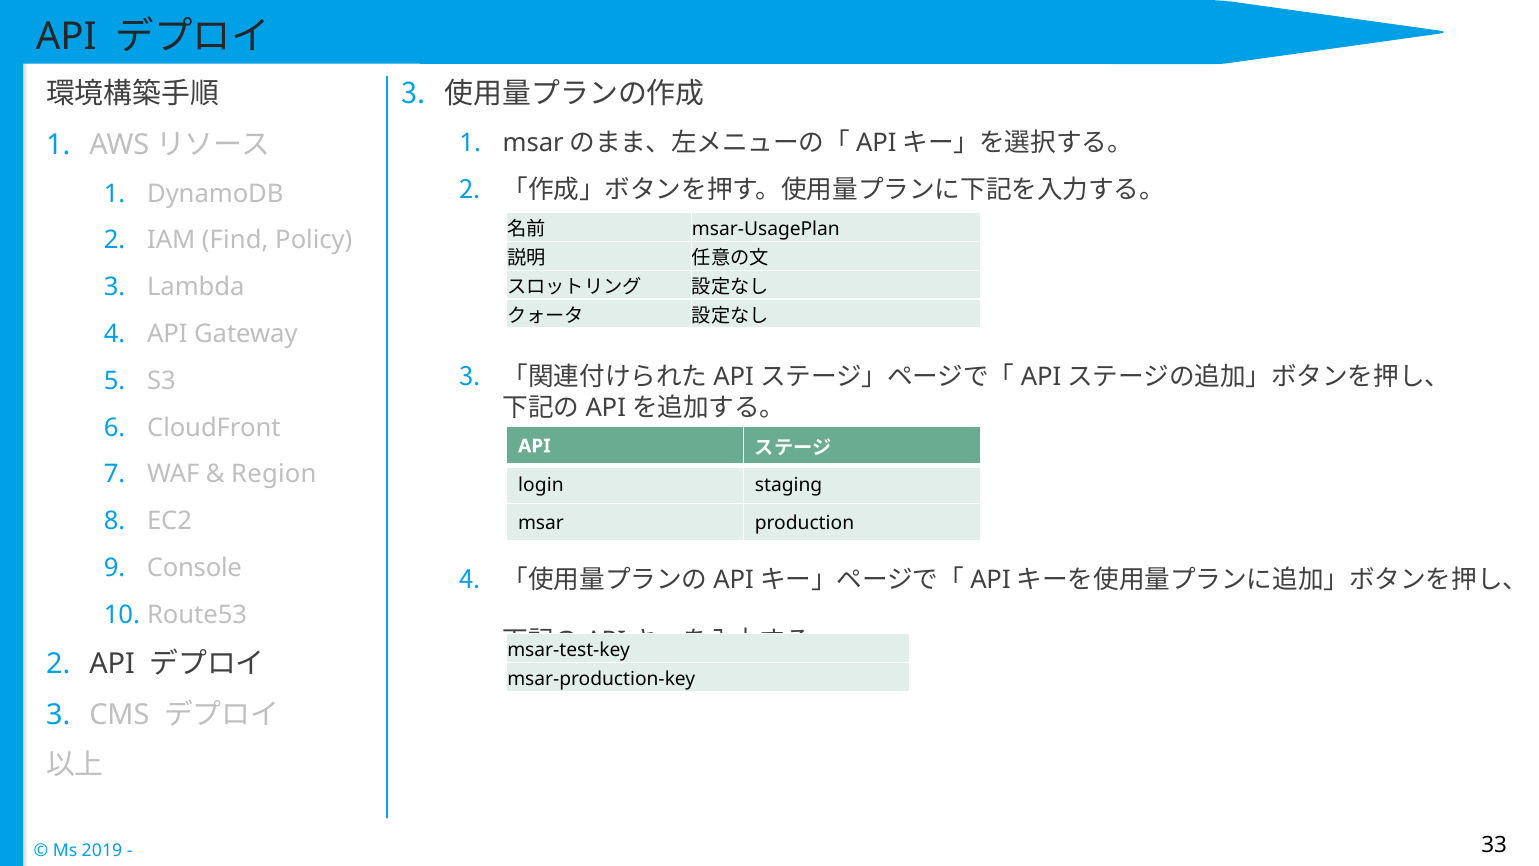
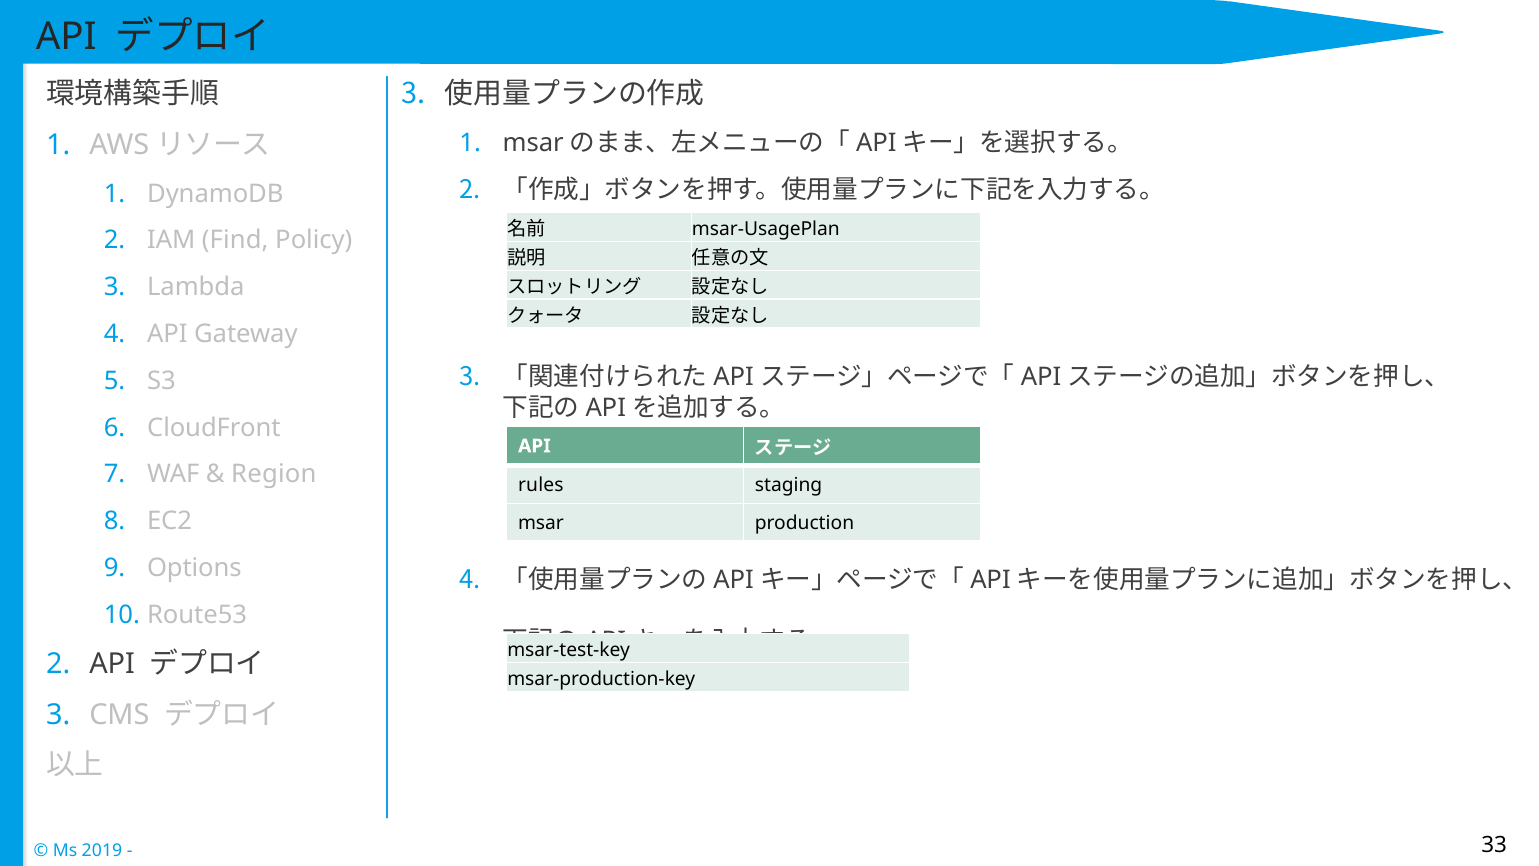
login: login -> rules
Console: Console -> Options
